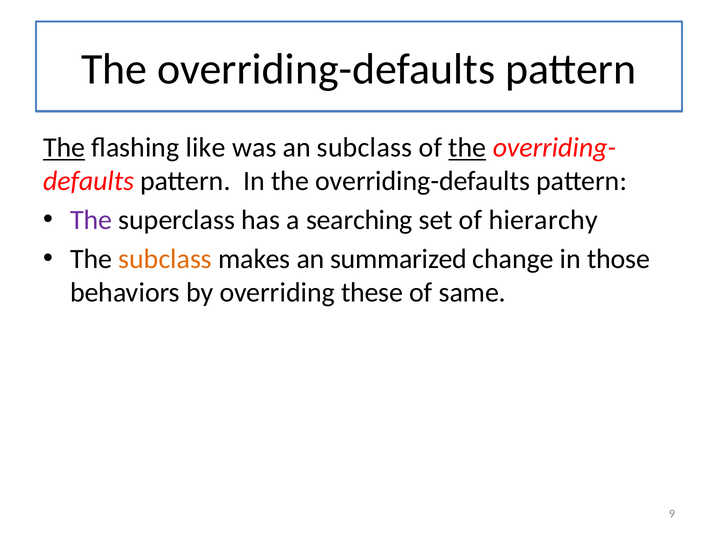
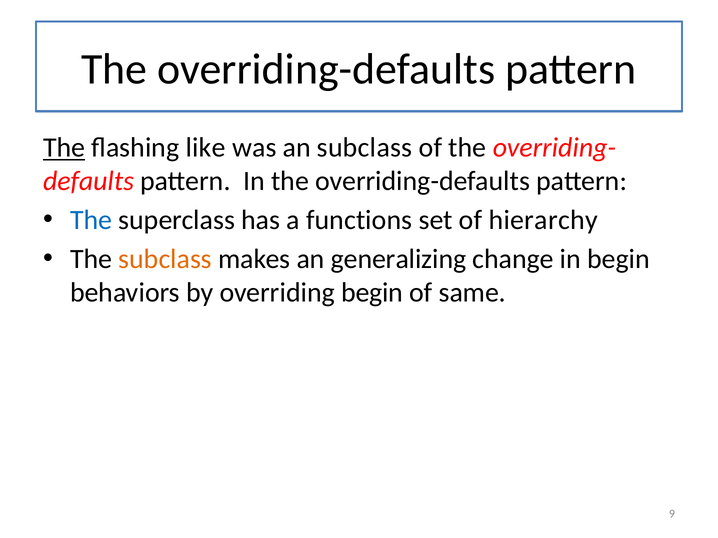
the at (467, 148) underline: present -> none
The at (91, 220) colour: purple -> blue
searching: searching -> functions
summarized: summarized -> generalizing
in those: those -> begin
overriding these: these -> begin
